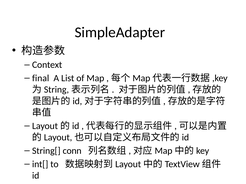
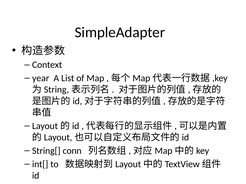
final: final -> year
